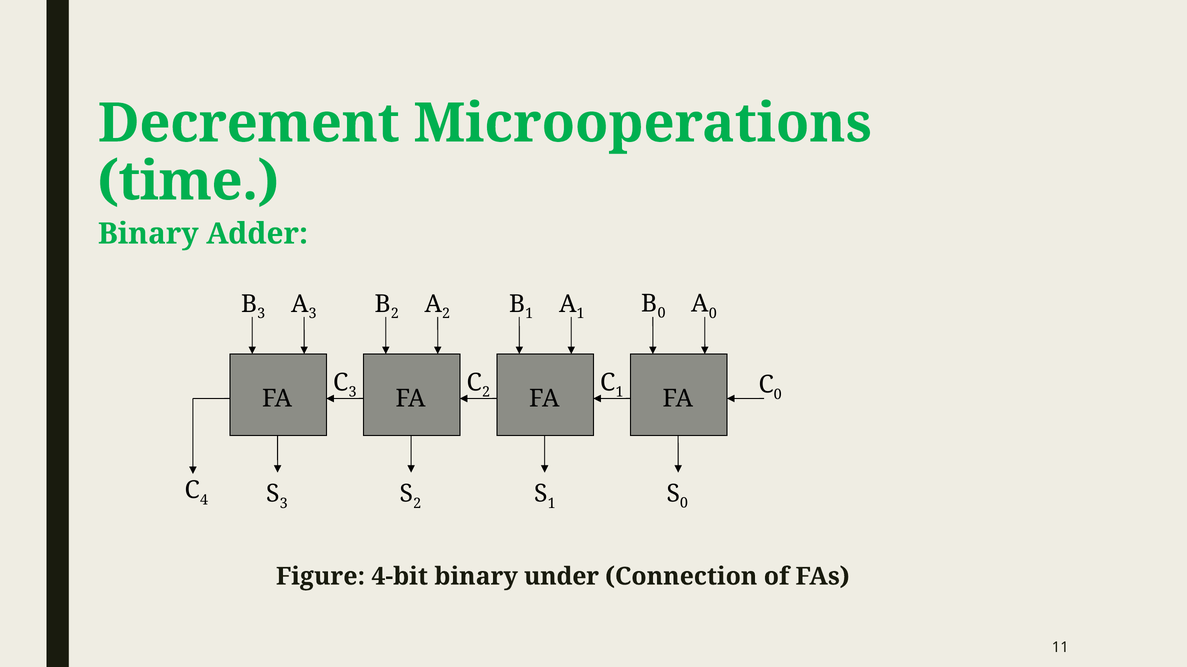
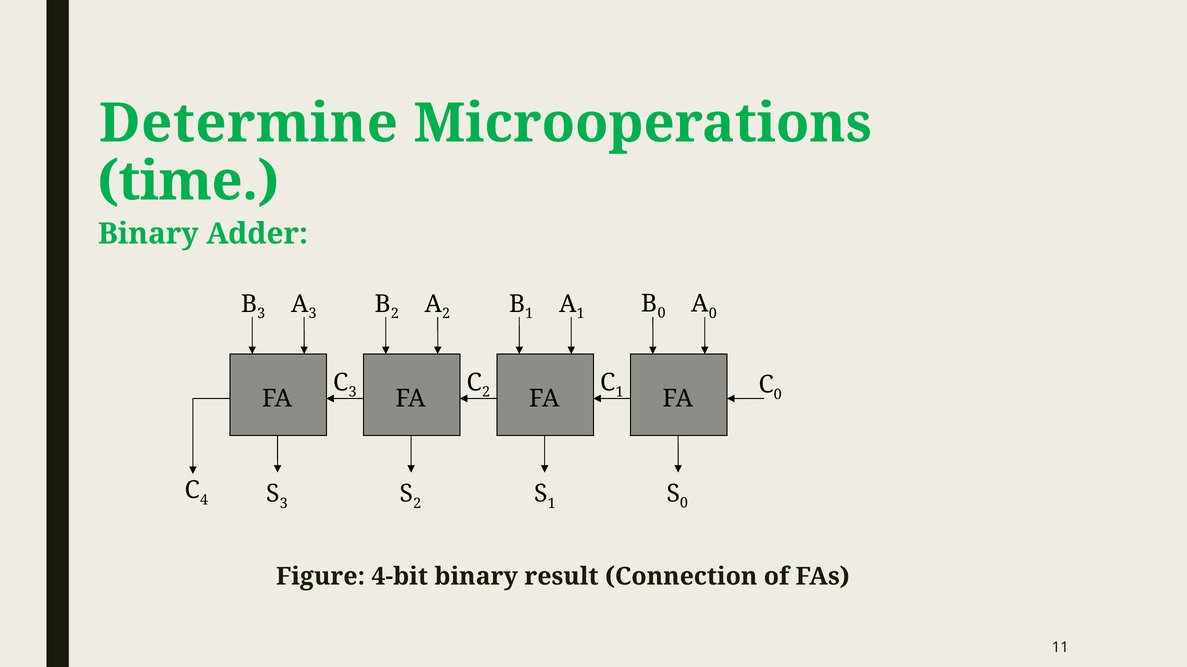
Decrement: Decrement -> Determine
under: under -> result
